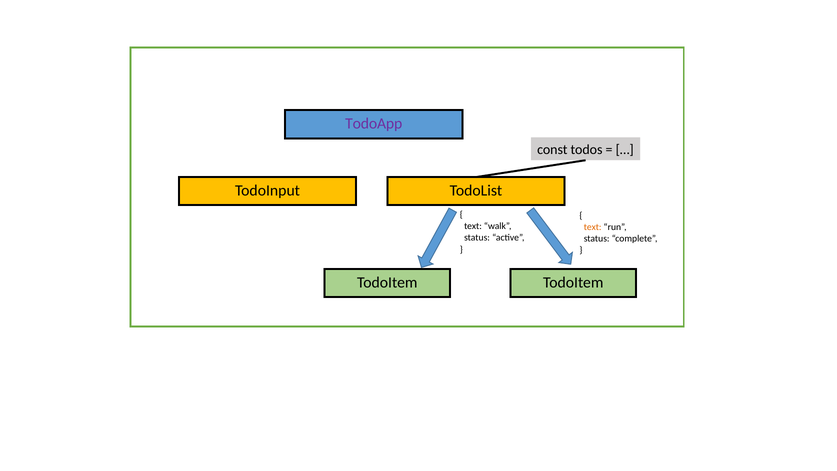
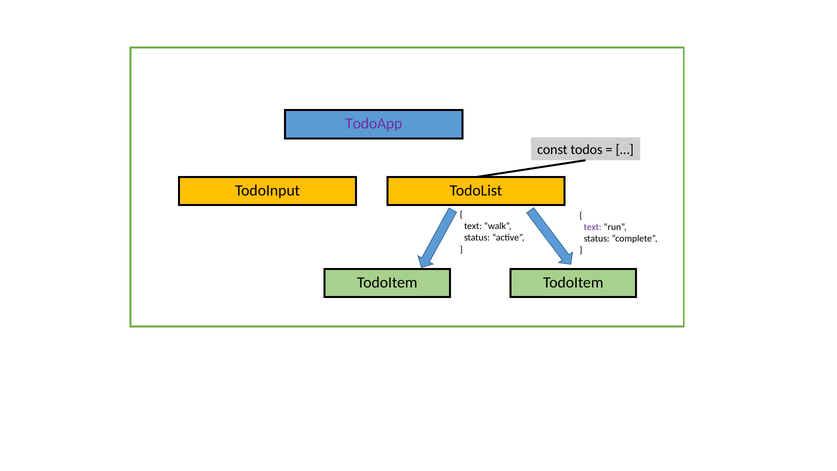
text at (593, 227) colour: orange -> purple
